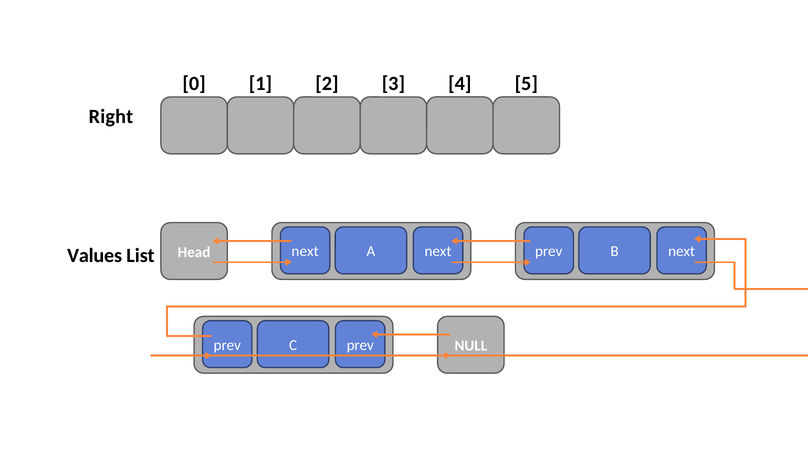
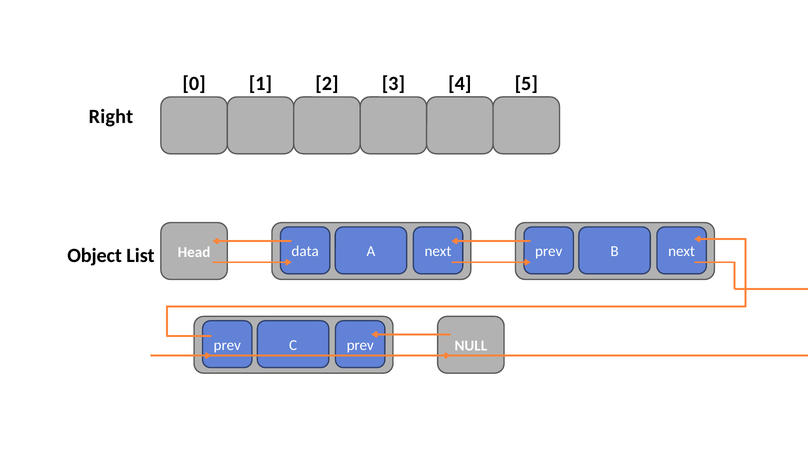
Values: Values -> Object
Head next: next -> data
